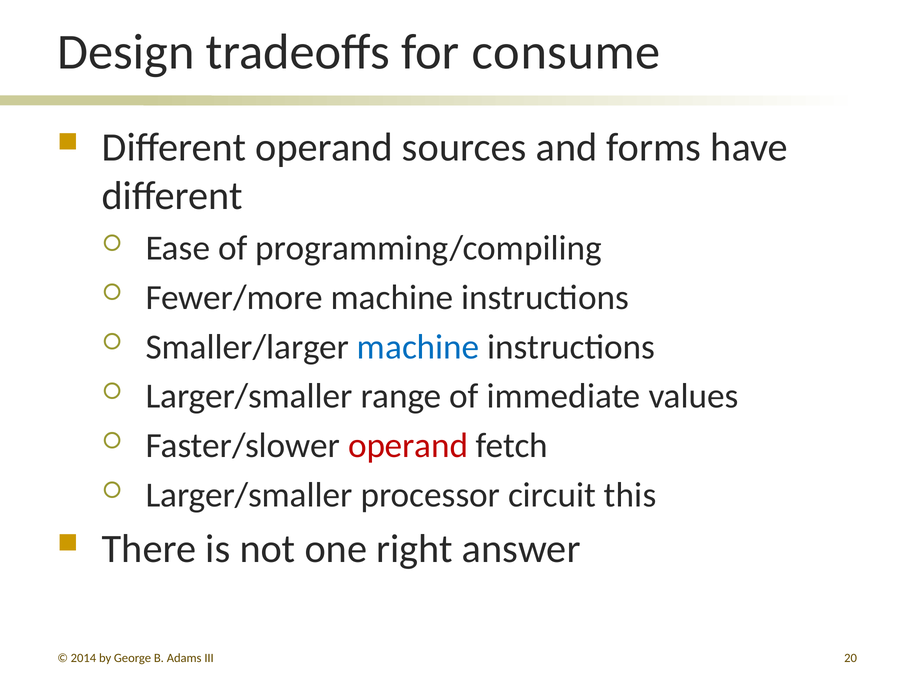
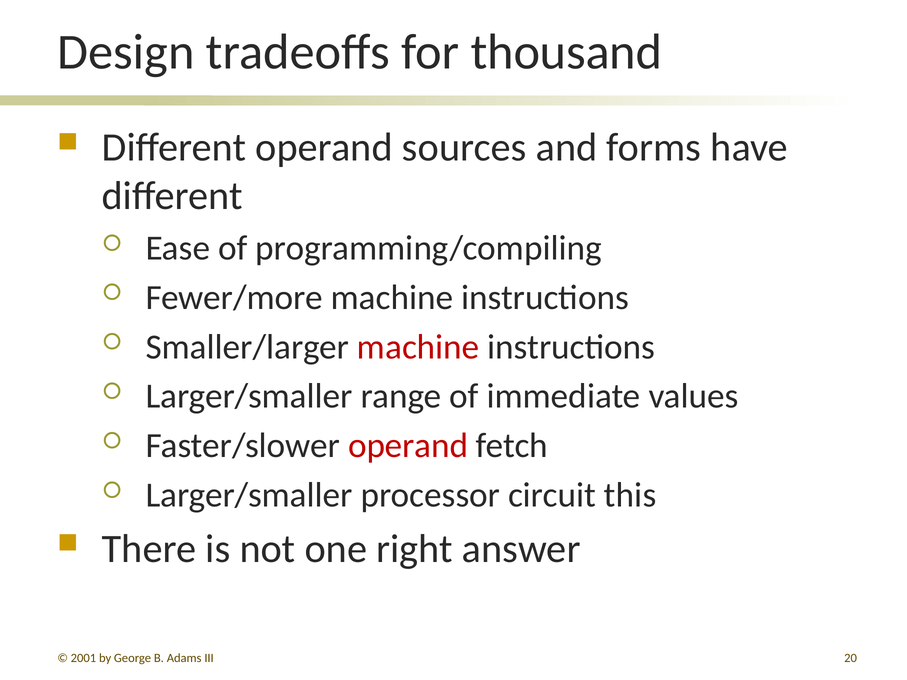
consume: consume -> thousand
machine at (418, 347) colour: blue -> red
2014: 2014 -> 2001
